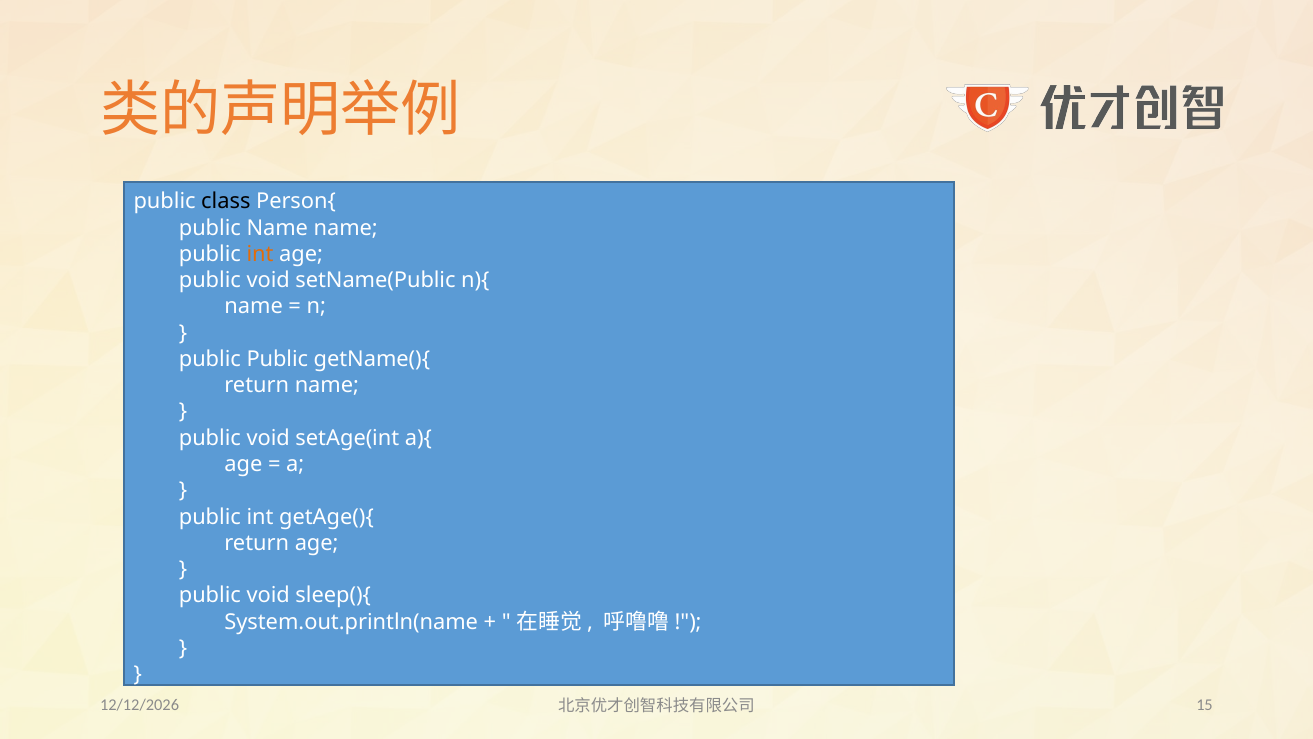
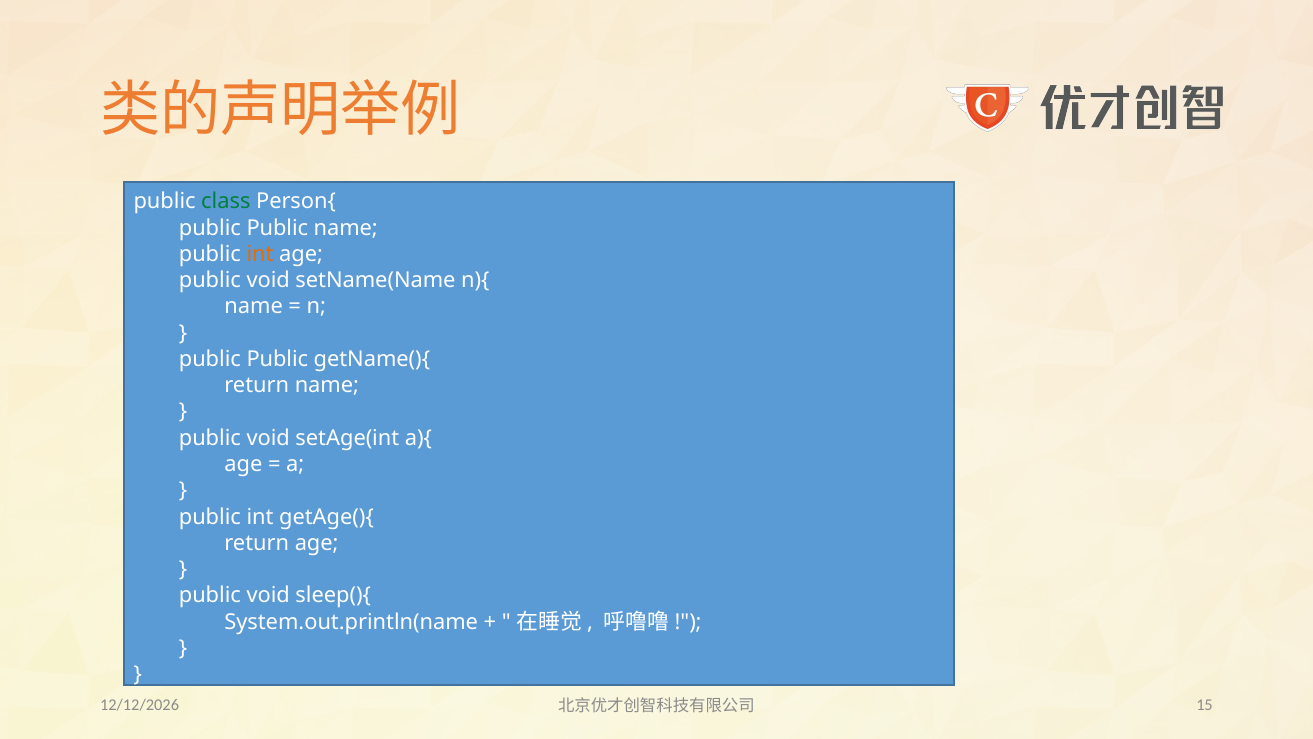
class colour: black -> green
Name at (277, 228): Name -> Public
setName(Public: setName(Public -> setName(Name
